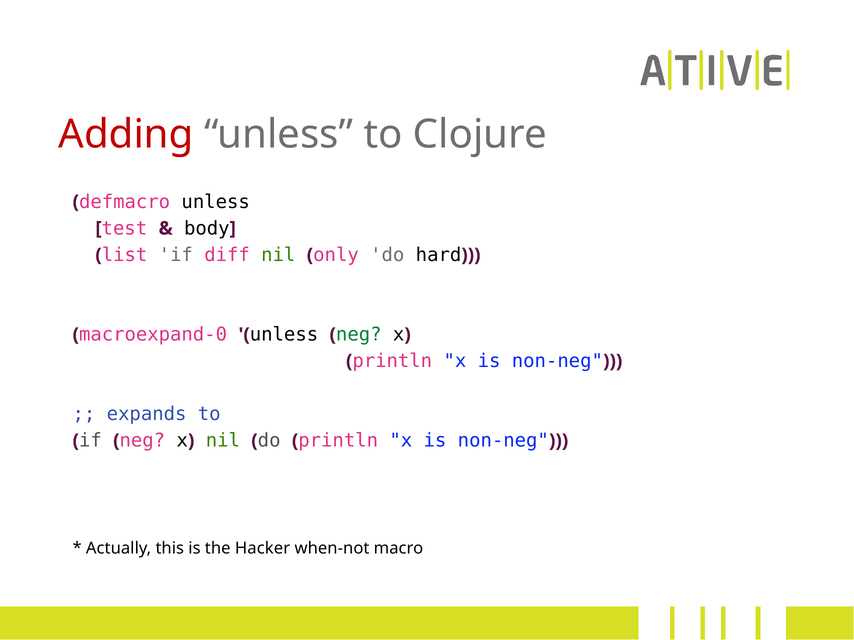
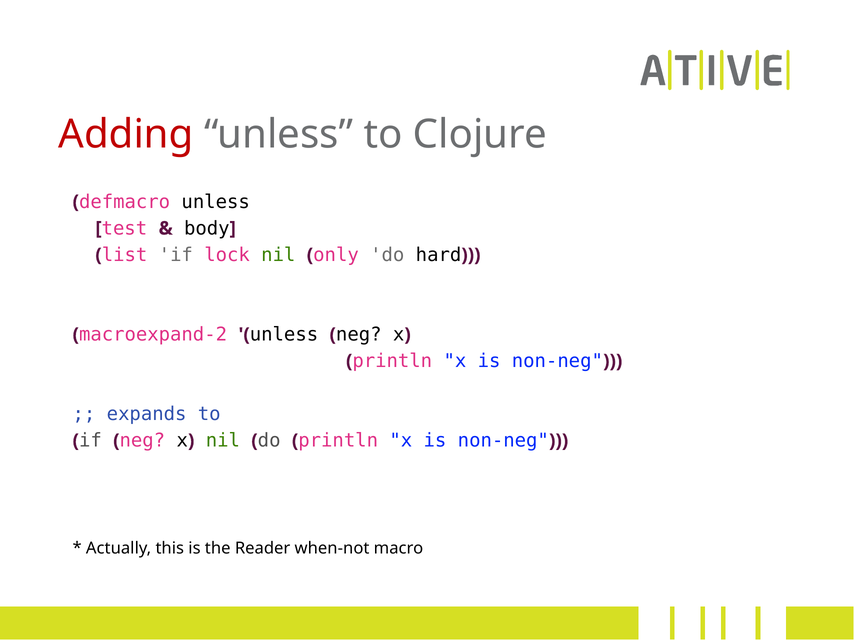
diff: diff -> lock
macroexpand-0: macroexpand-0 -> macroexpand-2
neg at (359, 335) colour: green -> black
Hacker: Hacker -> Reader
